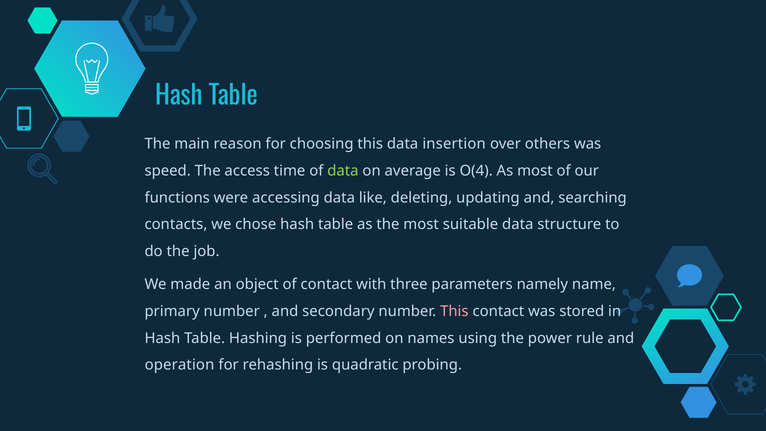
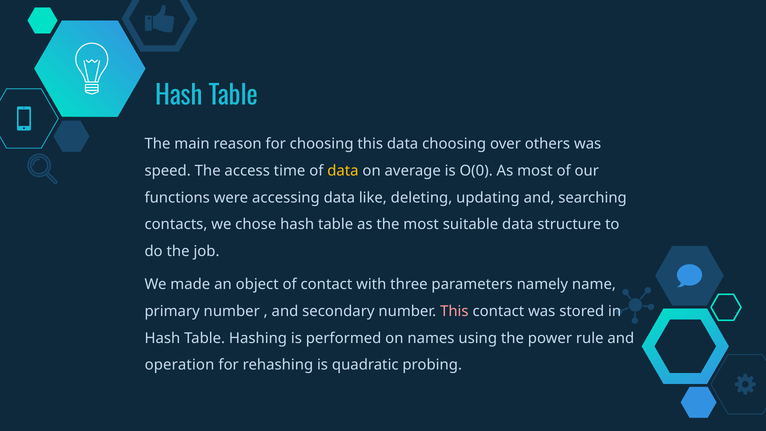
data insertion: insertion -> choosing
data at (343, 171) colour: light green -> yellow
O(4: O(4 -> O(0
